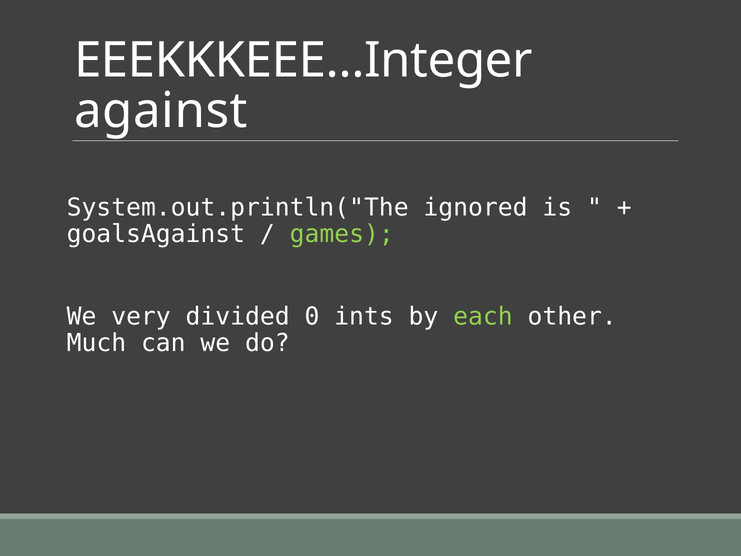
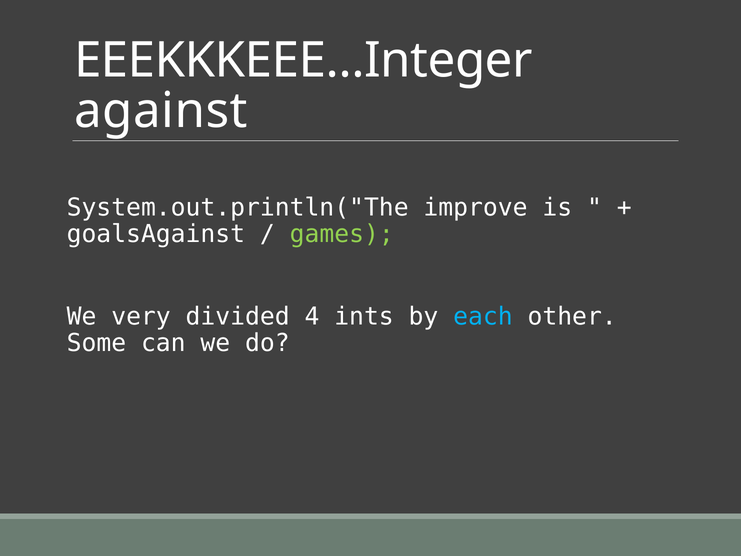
ignored: ignored -> improve
0: 0 -> 4
each colour: light green -> light blue
Much: Much -> Some
